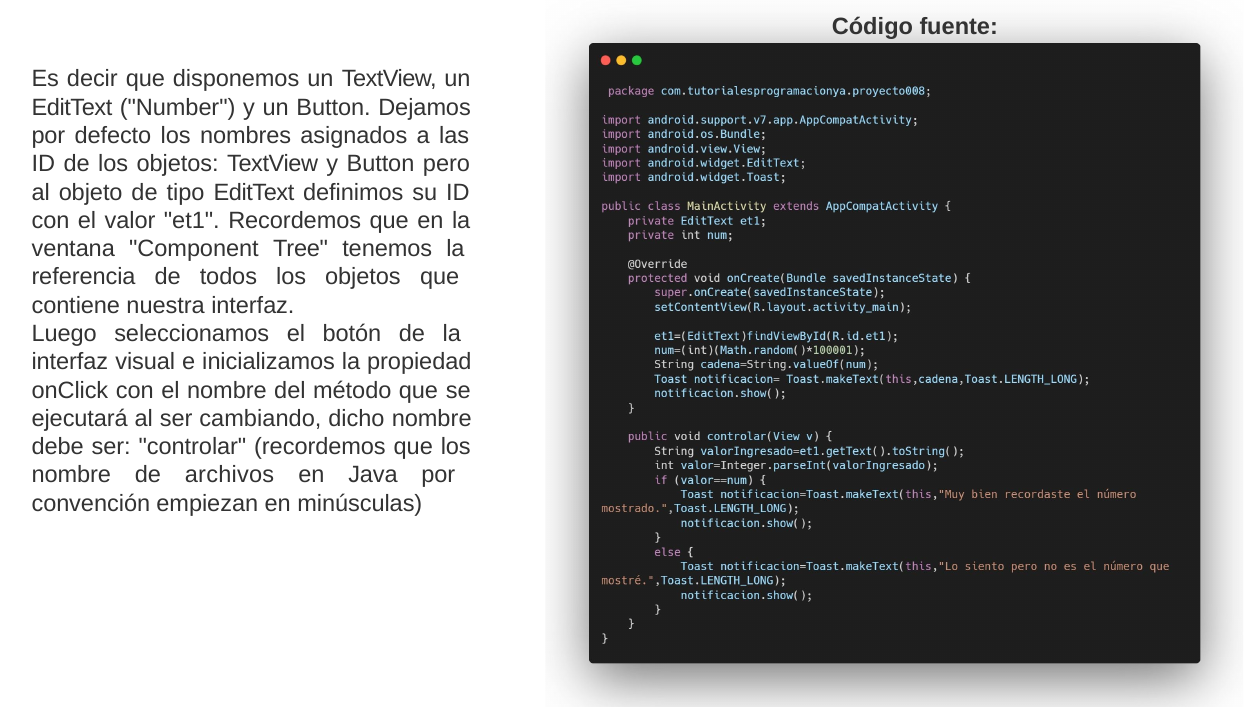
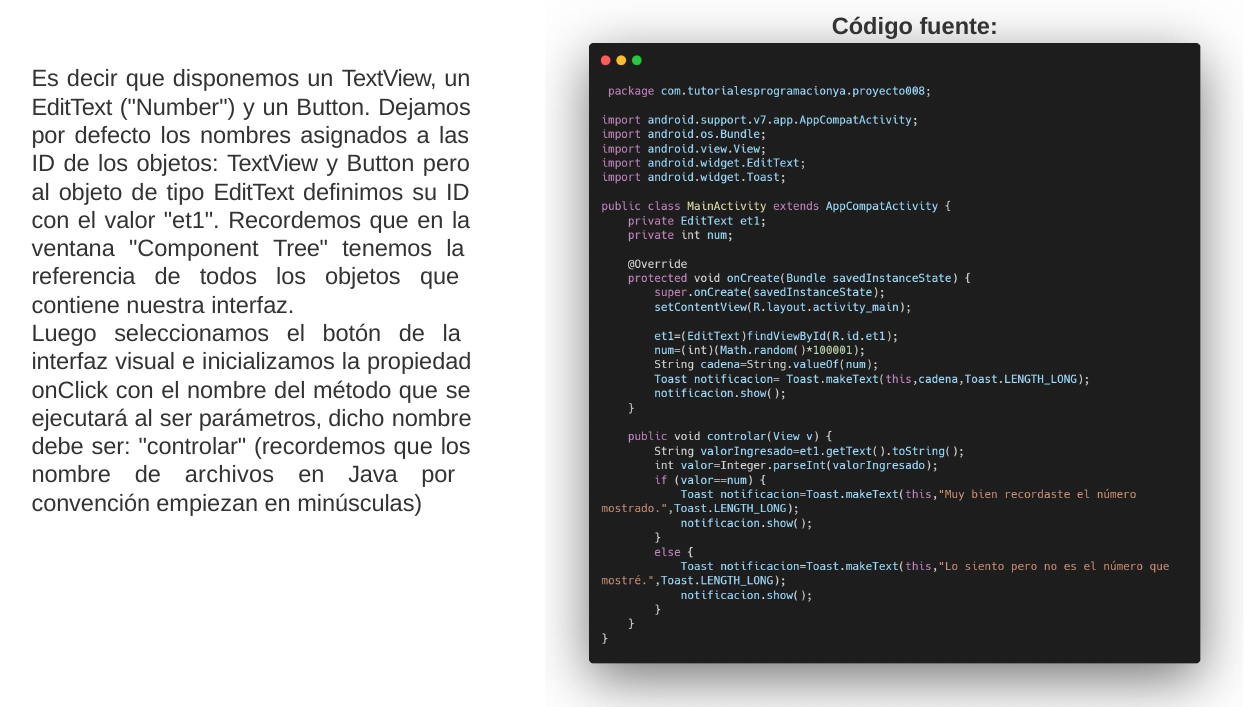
cambiando: cambiando -> parámetros
